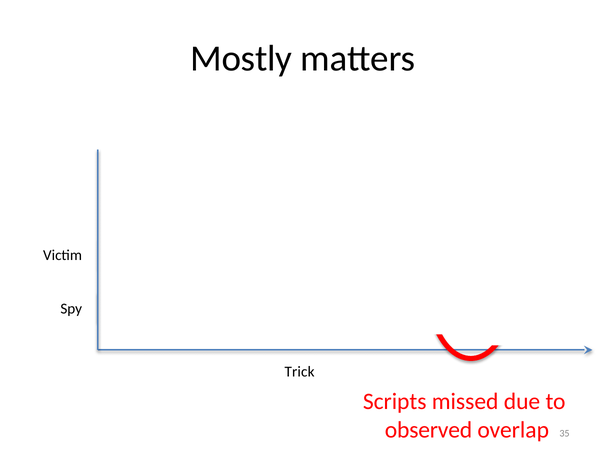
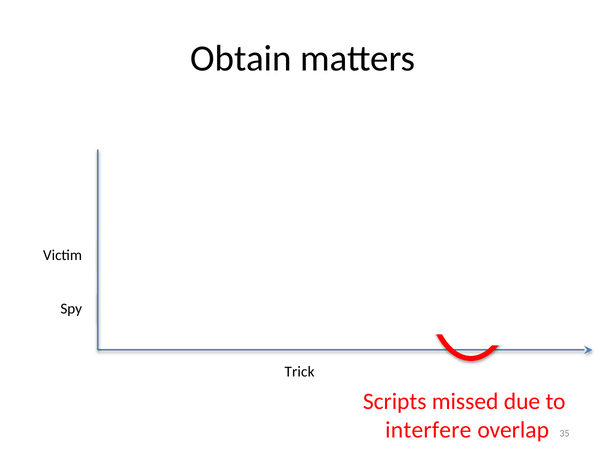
Mostly: Mostly -> Obtain
observed: observed -> interfere
